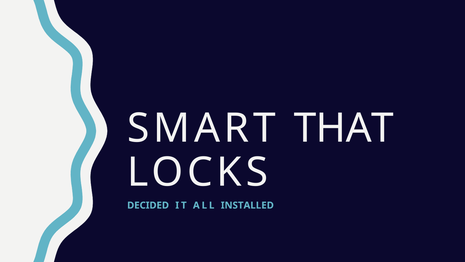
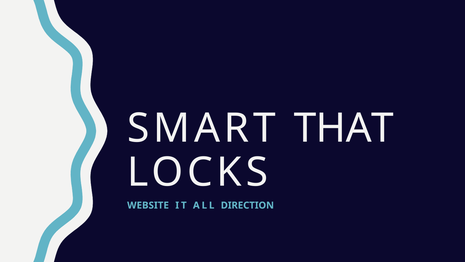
DECIDED: DECIDED -> WEBSITE
INSTALLED: INSTALLED -> DIRECTION
